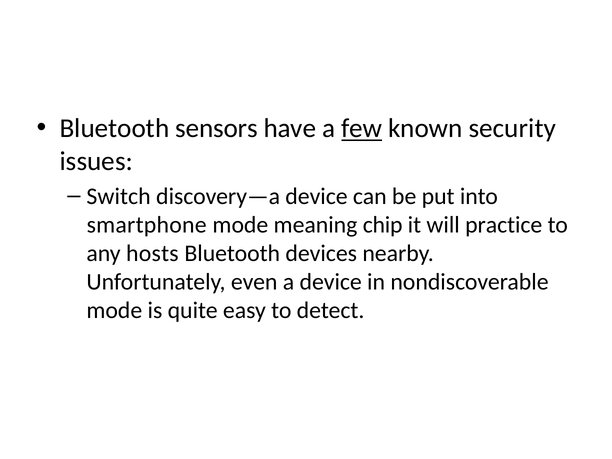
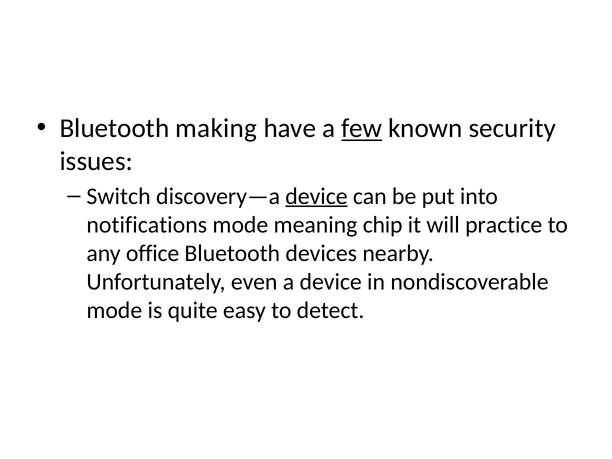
sensors: sensors -> making
device at (316, 196) underline: none -> present
smartphone: smartphone -> notifications
hosts: hosts -> office
